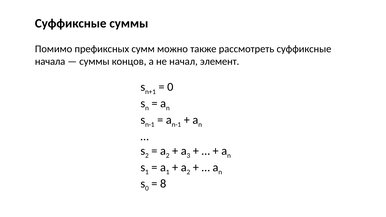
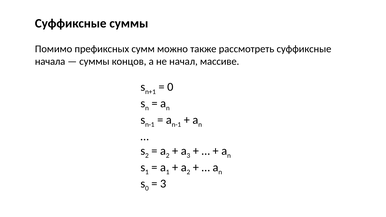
элемент: элемент -> массиве
8 at (163, 184): 8 -> 3
